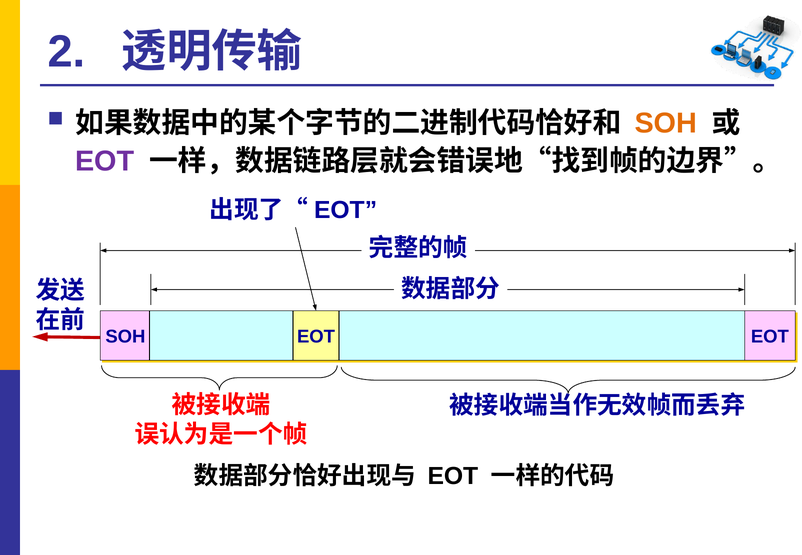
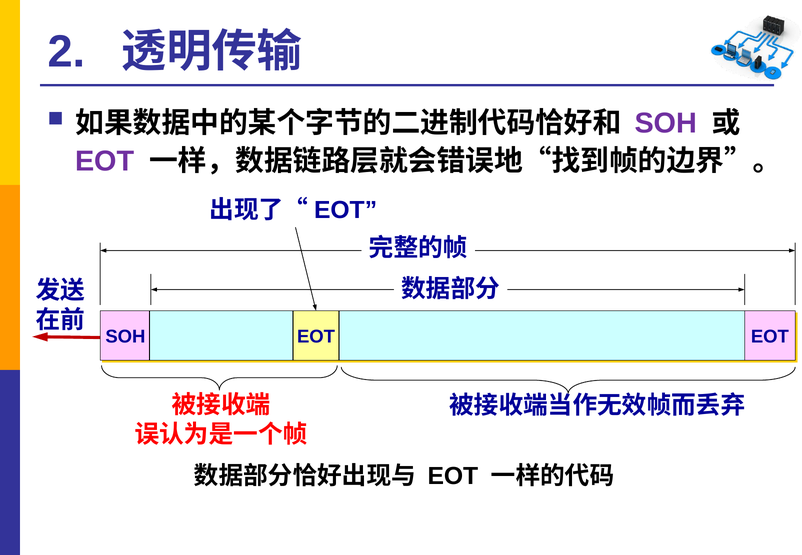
SOH at (666, 123) colour: orange -> purple
